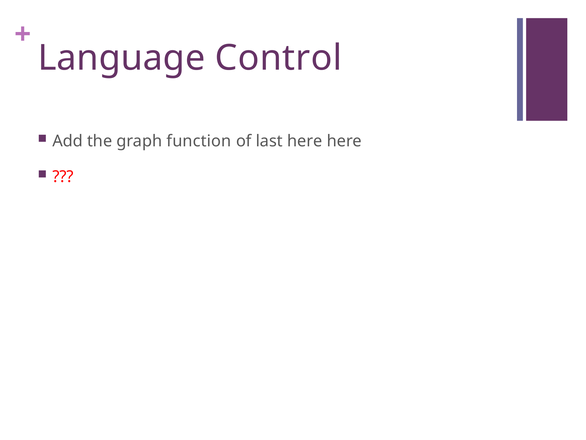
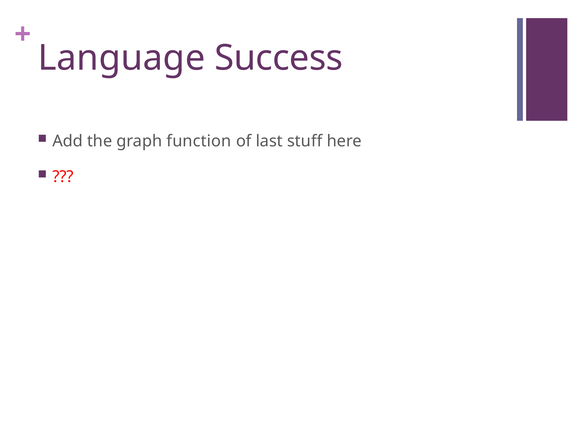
Control: Control -> Success
last here: here -> stuff
